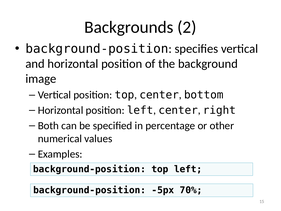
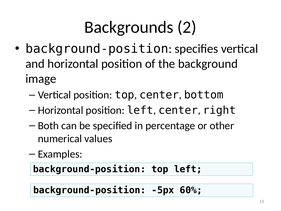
70%: 70% -> 60%
